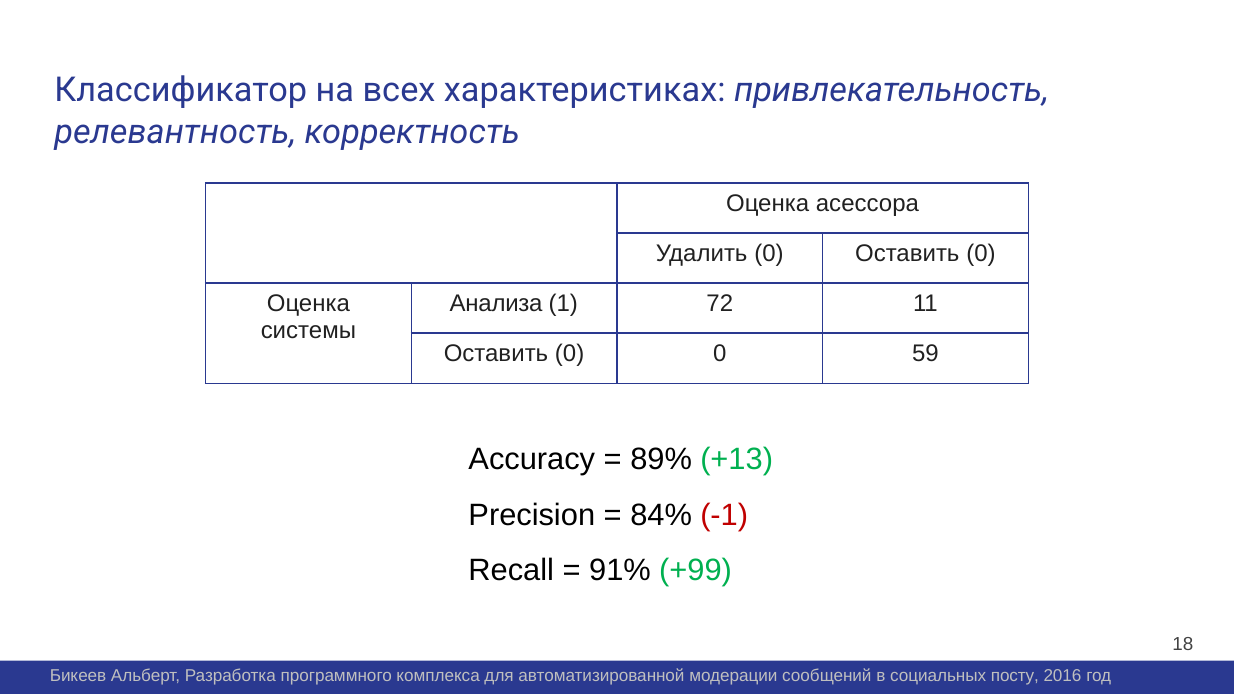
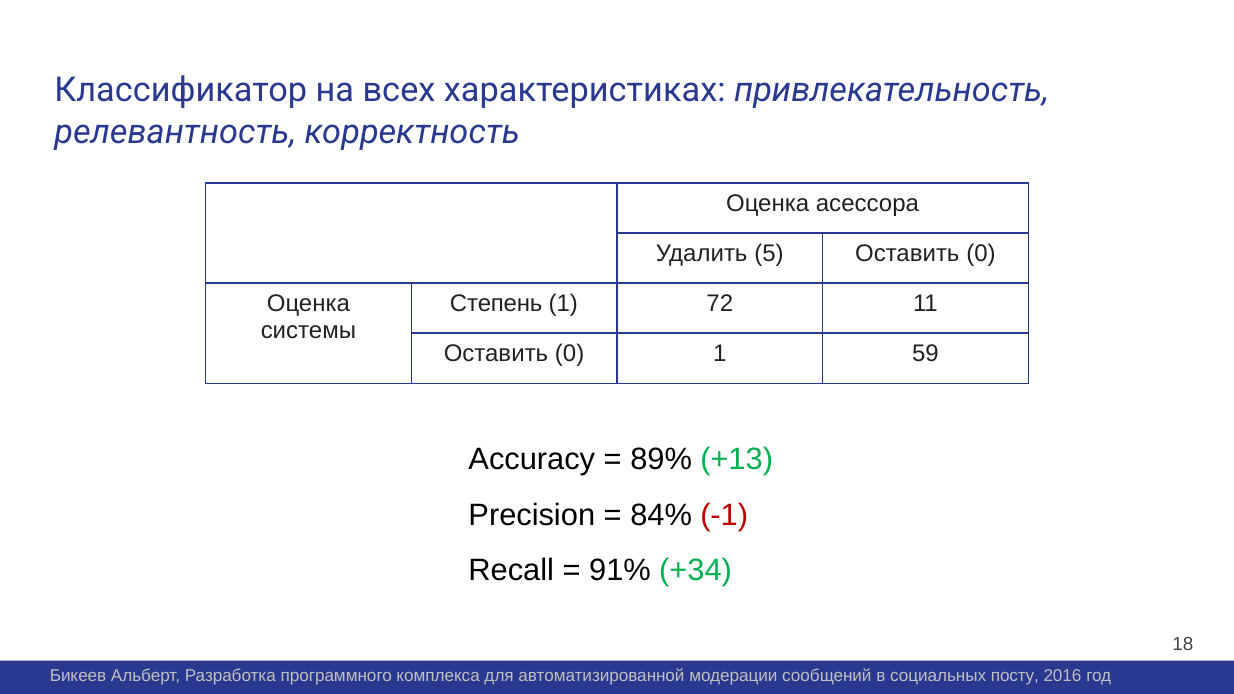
Удалить 0: 0 -> 5
Анализа: Анализа -> Степень
0 0: 0 -> 1
+99: +99 -> +34
